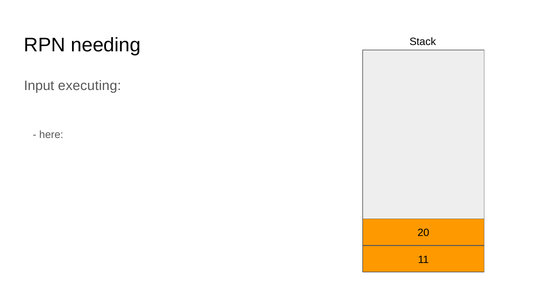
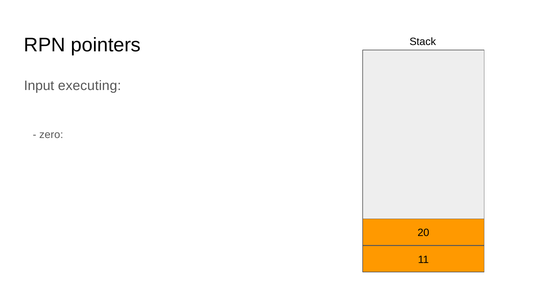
needing: needing -> pointers
here: here -> zero
